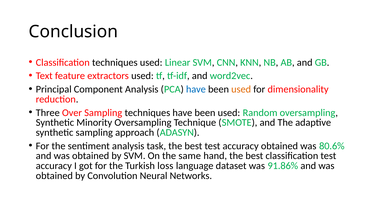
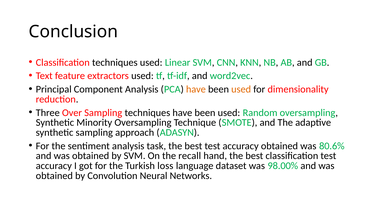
have at (196, 89) colour: blue -> orange
same: same -> recall
91.86%: 91.86% -> 98.00%
